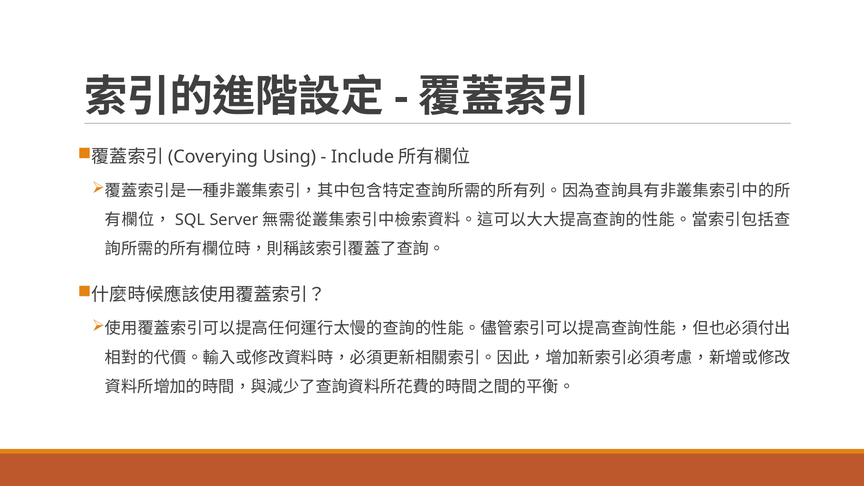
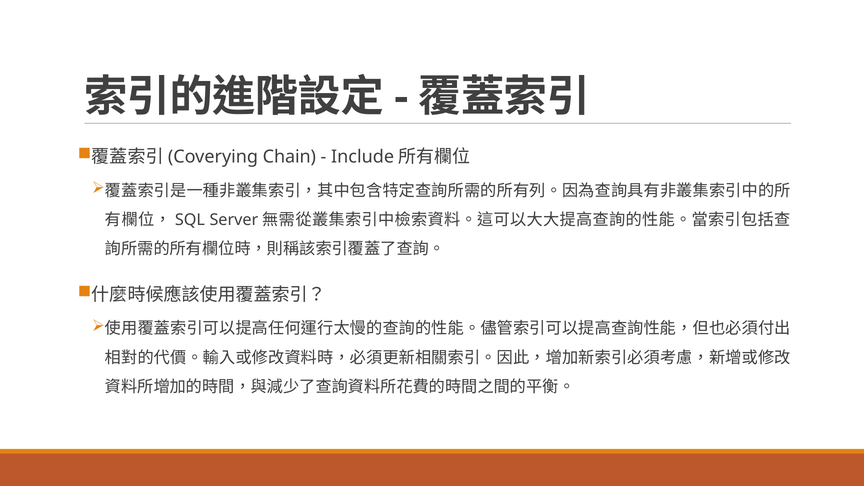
Using: Using -> Chain
